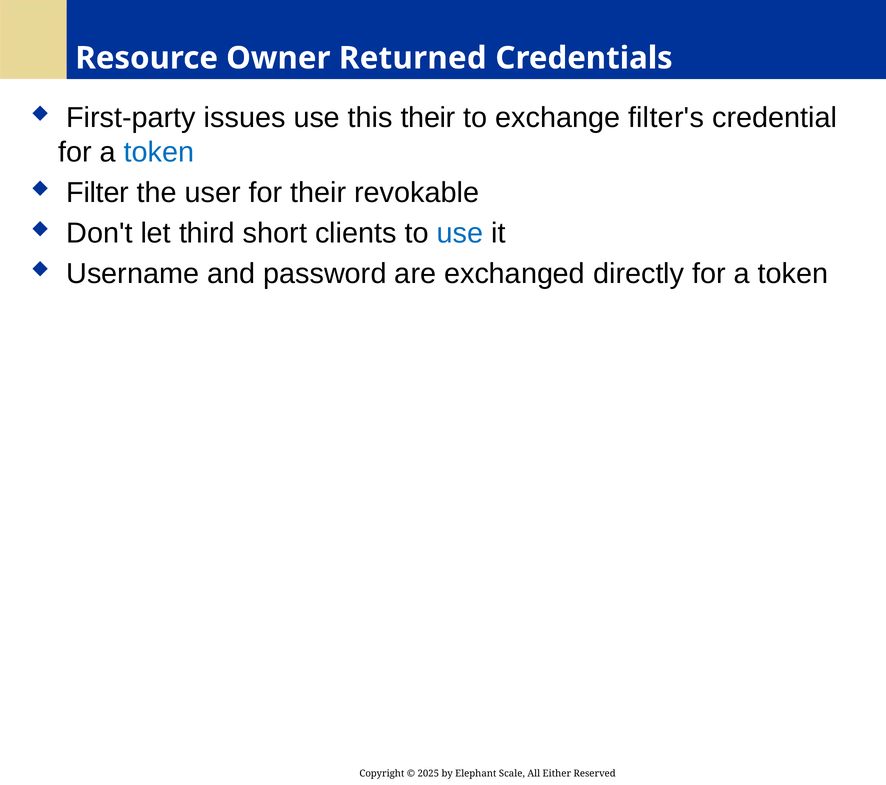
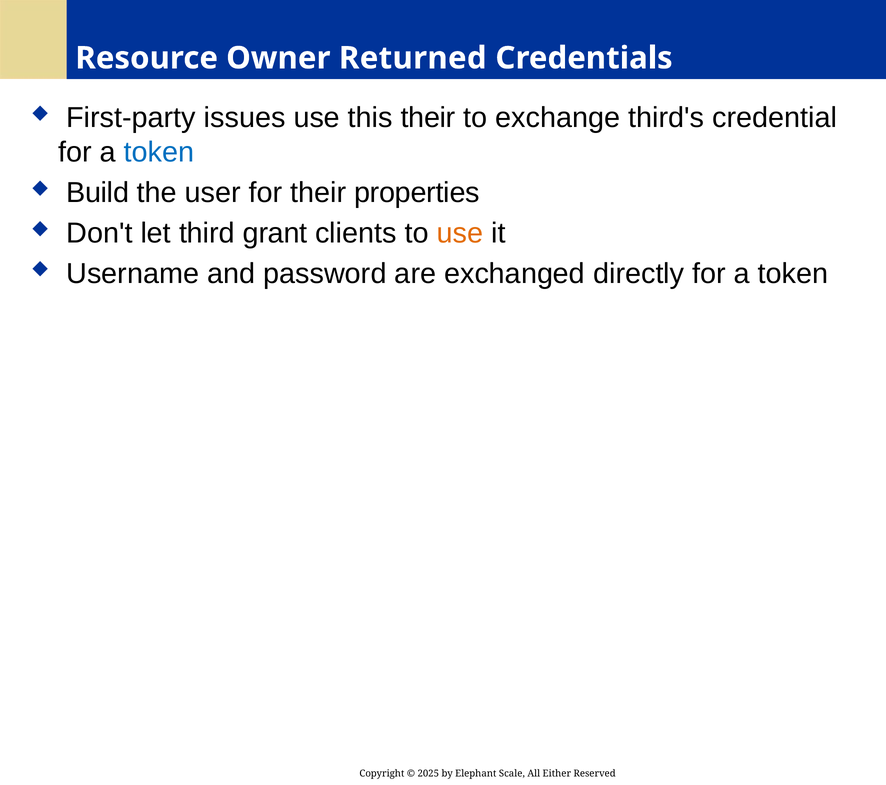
filter's: filter's -> third's
Filter: Filter -> Build
revokable: revokable -> properties
short: short -> grant
use at (460, 233) colour: blue -> orange
